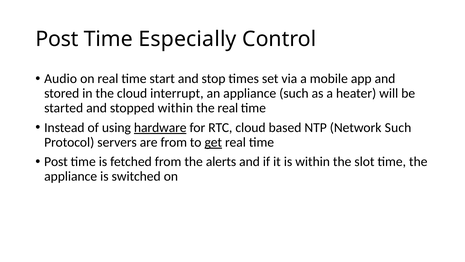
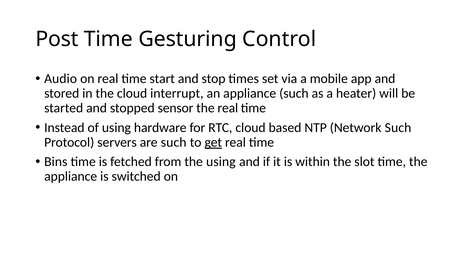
Especially: Especially -> Gesturing
stopped within: within -> sensor
hardware underline: present -> none
are from: from -> such
Post at (56, 162): Post -> Bins
the alerts: alerts -> using
